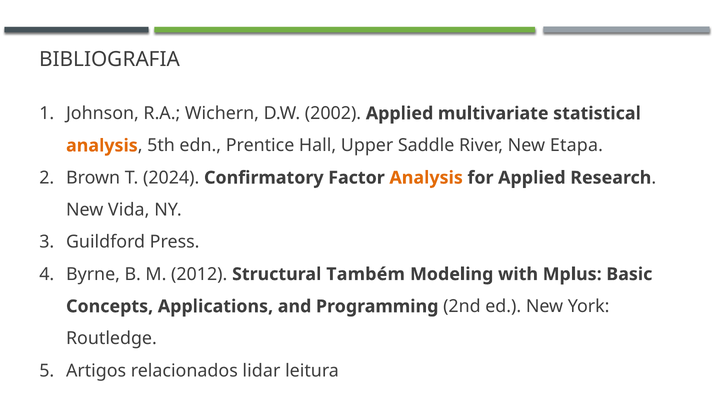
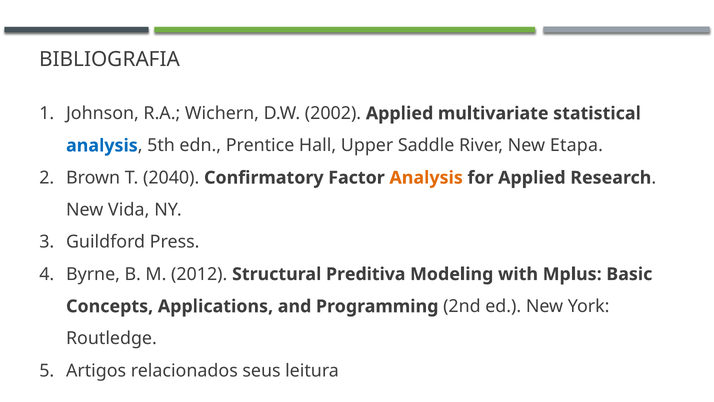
analysis at (102, 145) colour: orange -> blue
2024: 2024 -> 2040
Também: Também -> Preditiva
lidar: lidar -> seus
